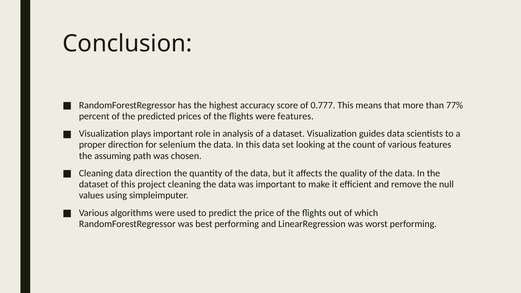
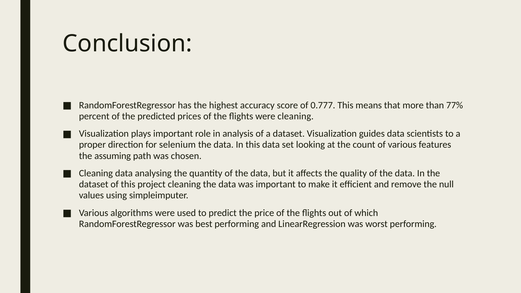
were features: features -> cleaning
data direction: direction -> analysing
